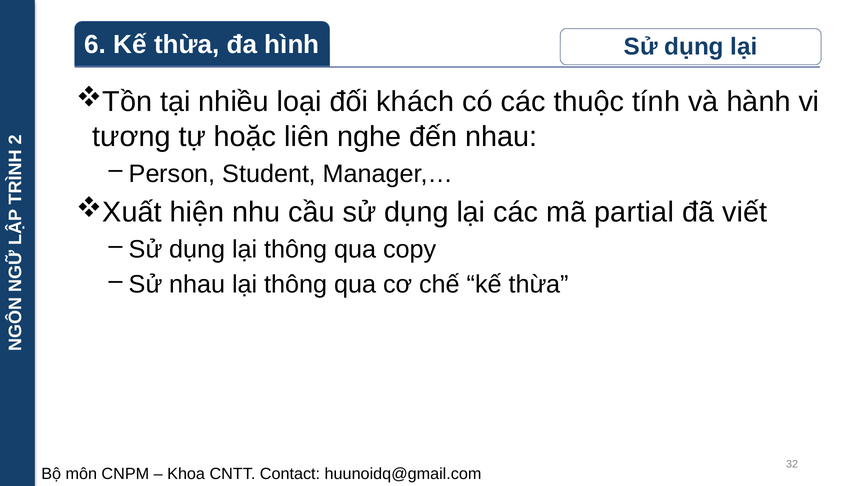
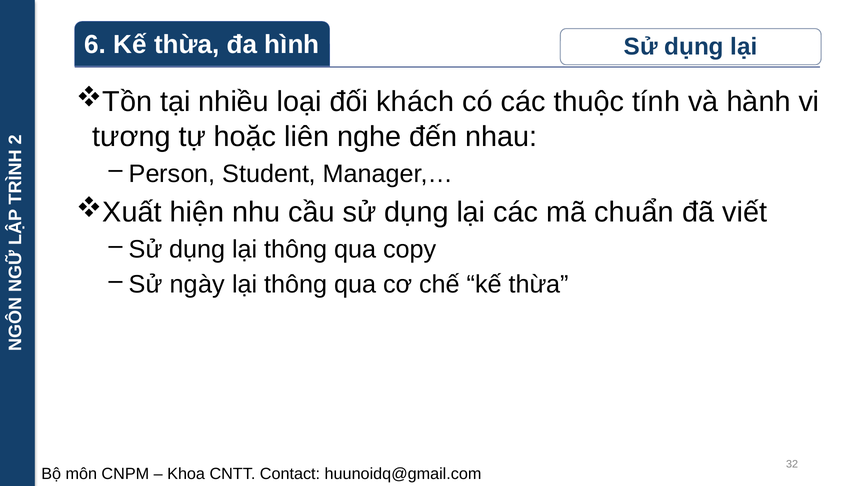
partial: partial -> chuẩn
Sử nhau: nhau -> ngày
